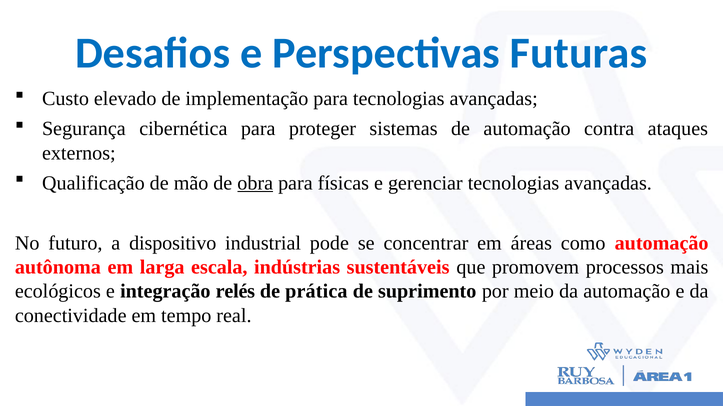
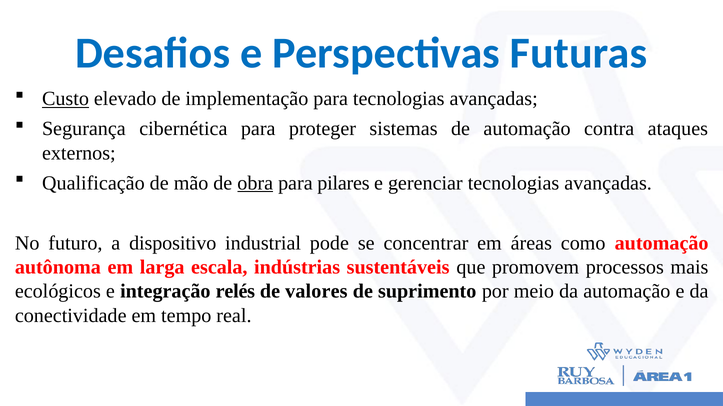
Custo underline: none -> present
físicas: físicas -> pilares
prática: prática -> valores
